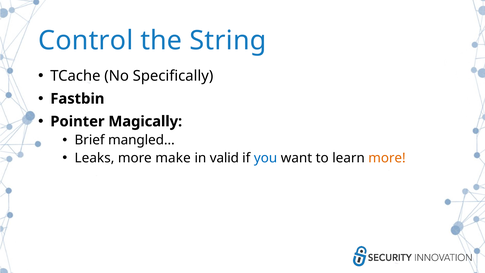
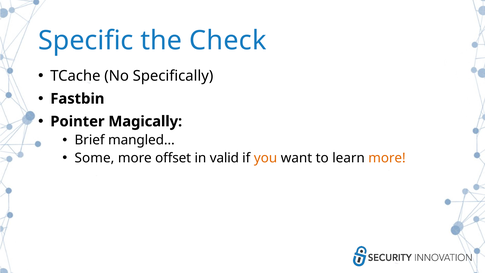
Control: Control -> Specific
String: String -> Check
Leaks: Leaks -> Some
make: make -> offset
you colour: blue -> orange
